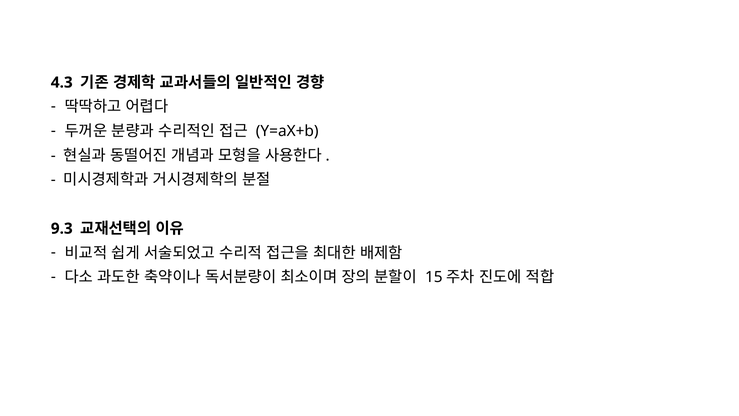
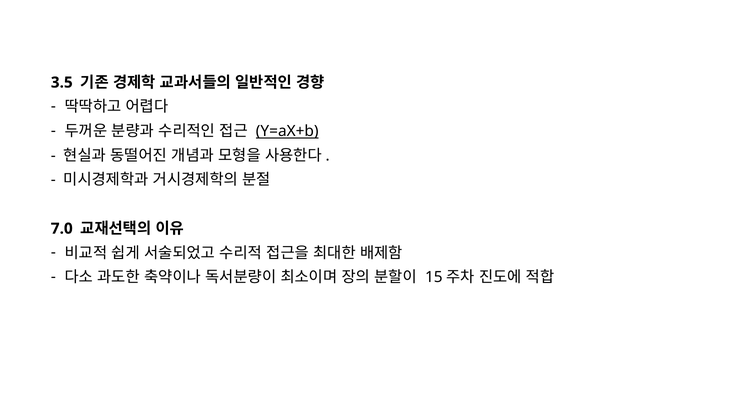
4.3: 4.3 -> 3.5
Y=aX+b underline: none -> present
9.3: 9.3 -> 7.0
